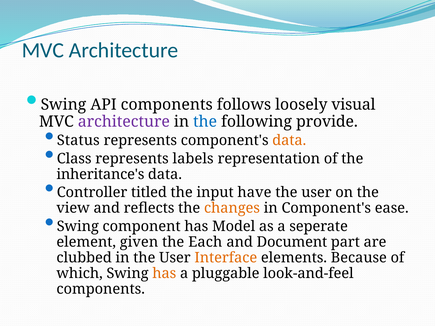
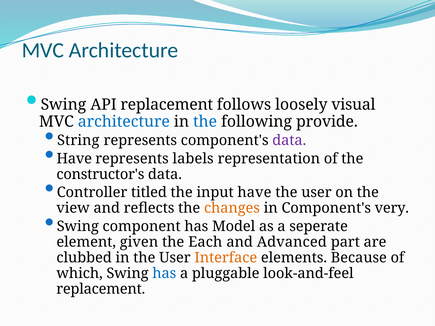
API components: components -> replacement
architecture at (124, 122) colour: purple -> blue
Status: Status -> String
data at (289, 140) colour: orange -> purple
Class at (74, 159): Class -> Have
inheritance's: inheritance's -> constructor's
ease: ease -> very
Document: Document -> Advanced
has at (164, 273) colour: orange -> blue
components at (101, 289): components -> replacement
